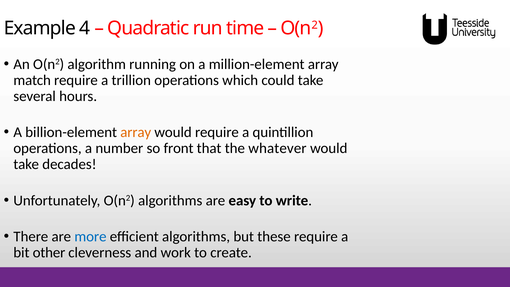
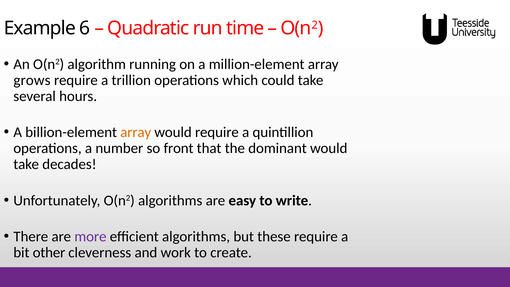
4: 4 -> 6
match: match -> grows
whatever: whatever -> dominant
more colour: blue -> purple
